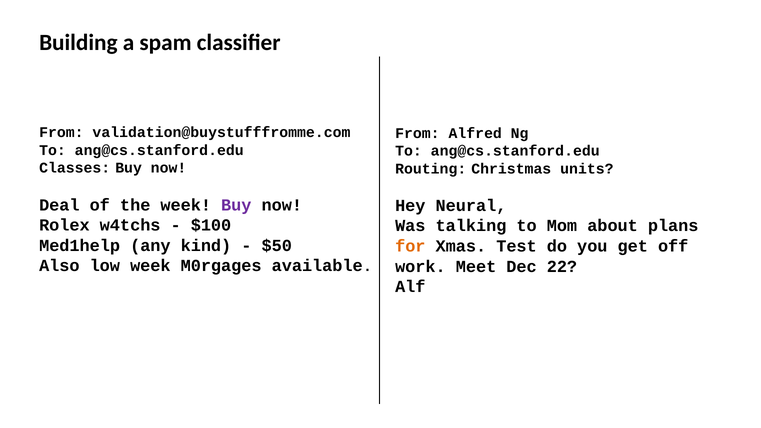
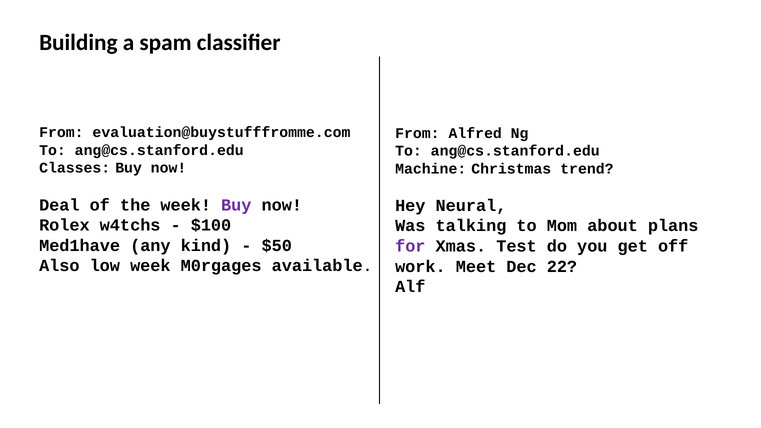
validation@buystufffromme.com: validation@buystufffromme.com -> evaluation@buystufffromme.com
Routing: Routing -> Machine
units: units -> trend
Med1help: Med1help -> Med1have
for colour: orange -> purple
